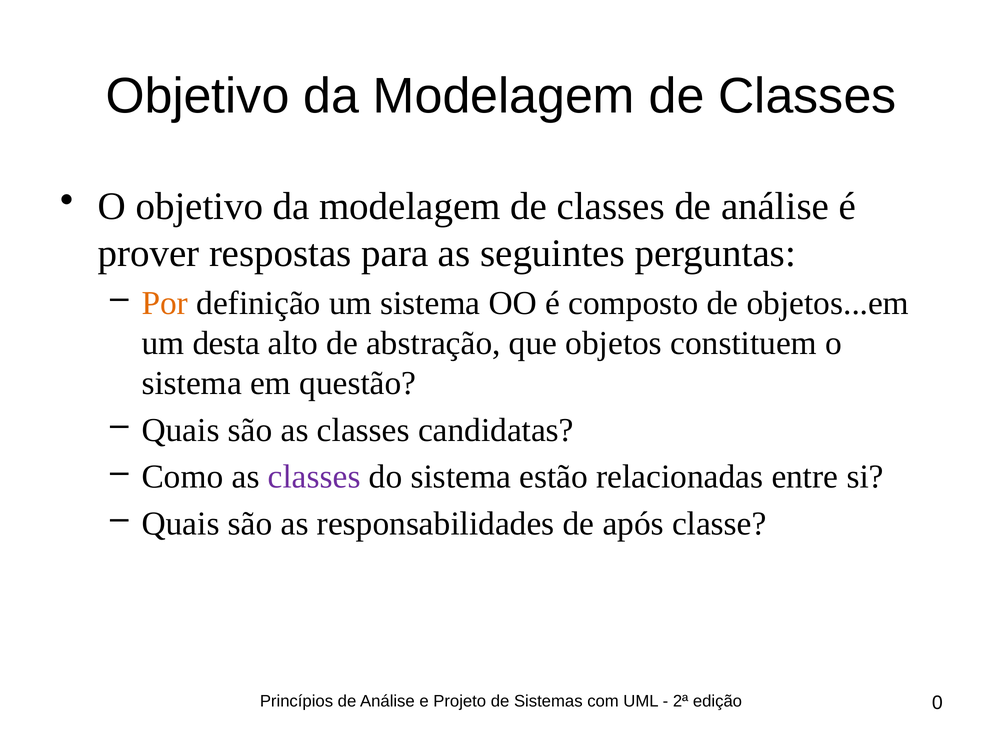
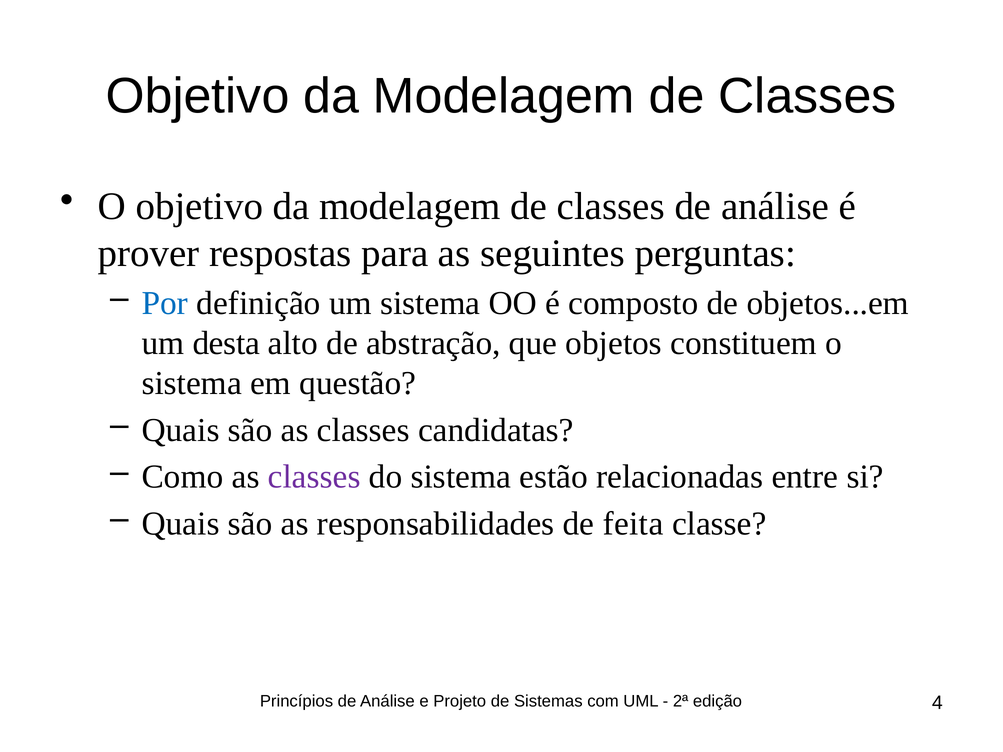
Por colour: orange -> blue
após: após -> feita
0: 0 -> 4
